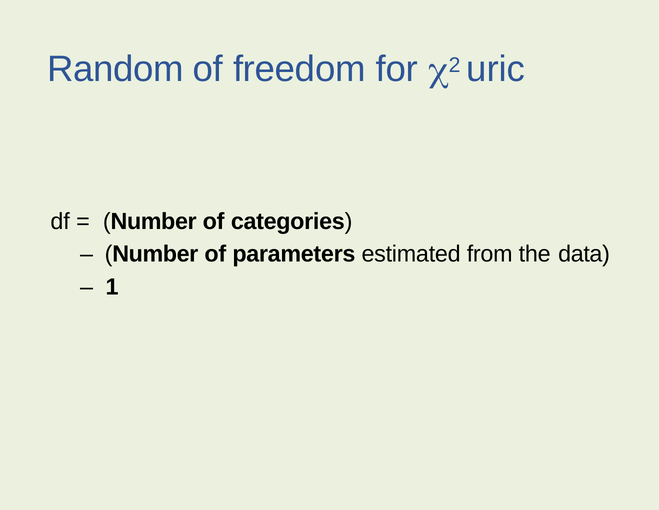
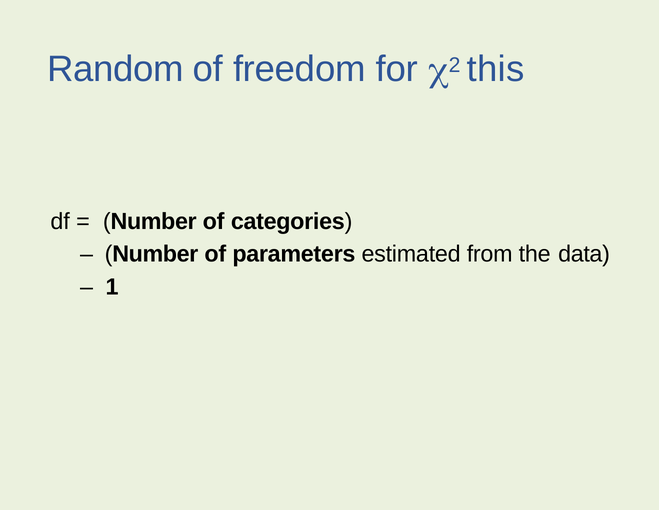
uric: uric -> this
